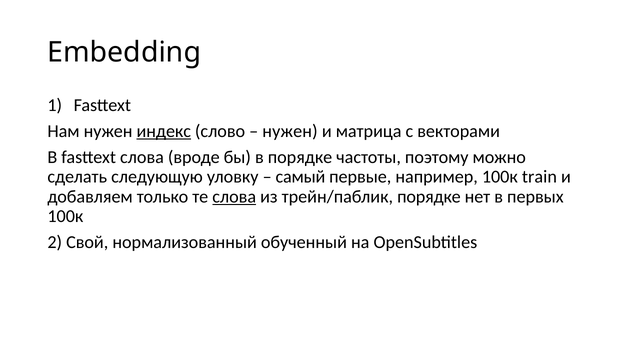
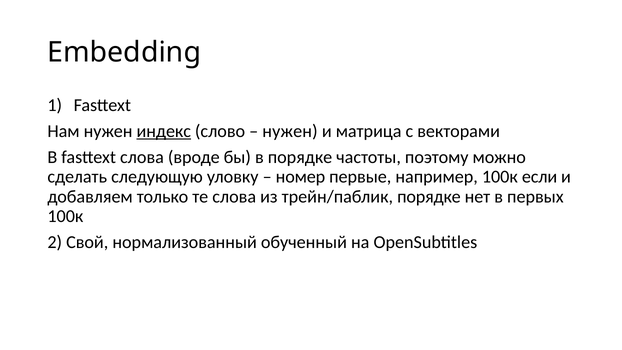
самый: самый -> номер
train: train -> если
слова at (234, 197) underline: present -> none
